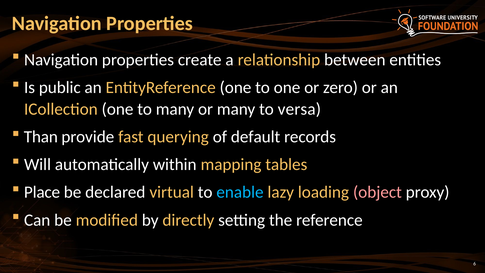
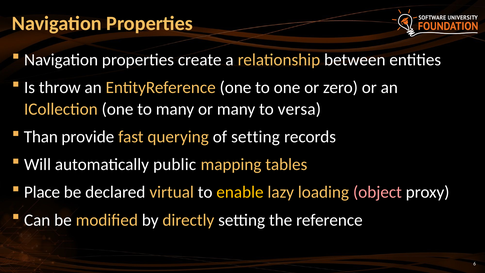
public: public -> throw
of default: default -> setting
within: within -> public
enable colour: light blue -> yellow
